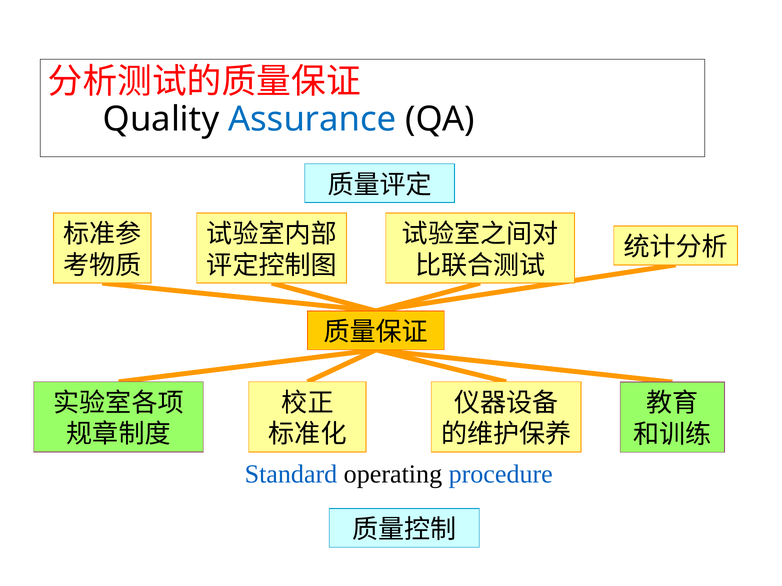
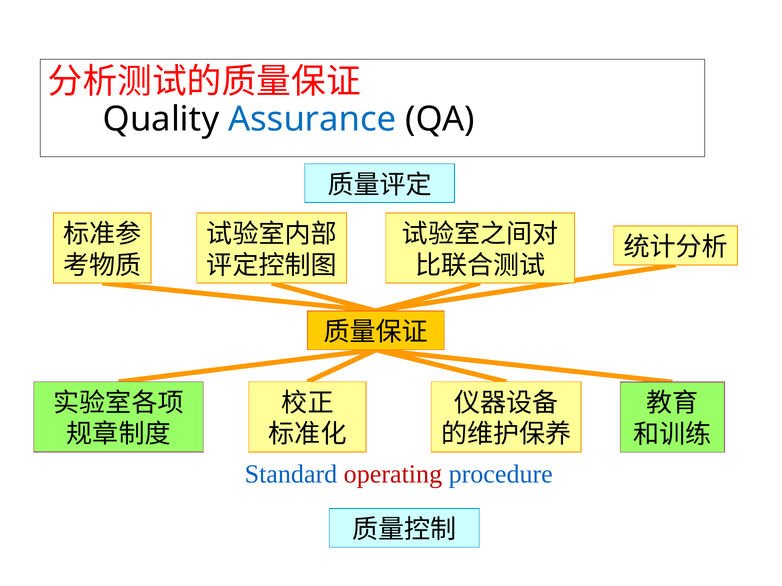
operating colour: black -> red
